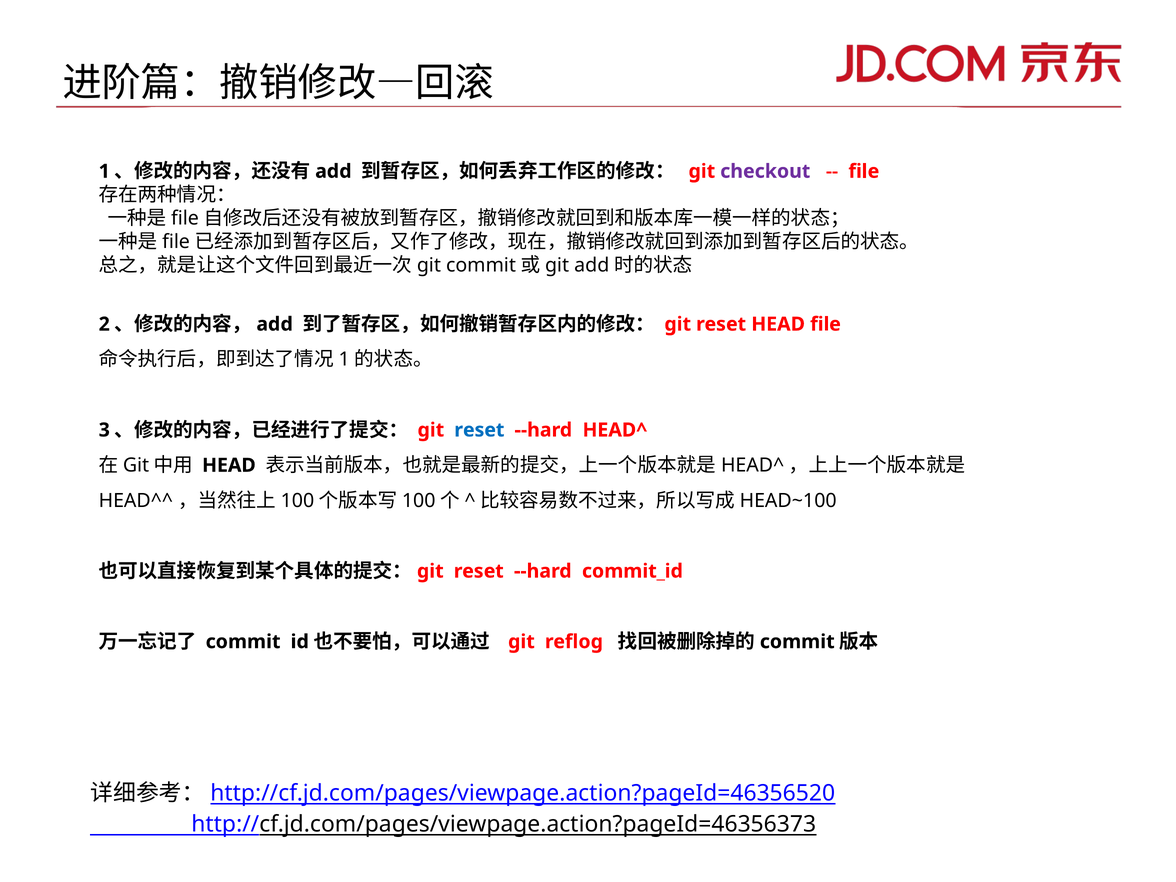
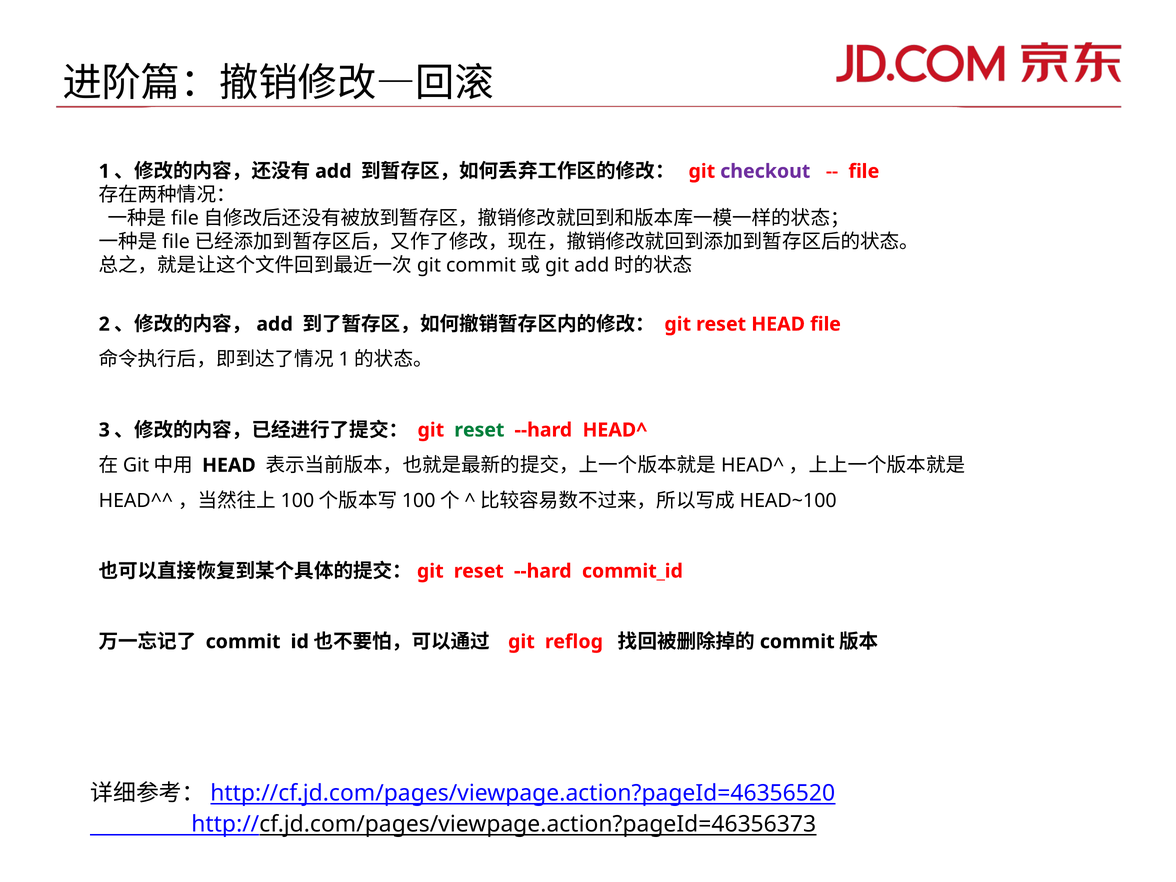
reset at (479, 430) colour: blue -> green
